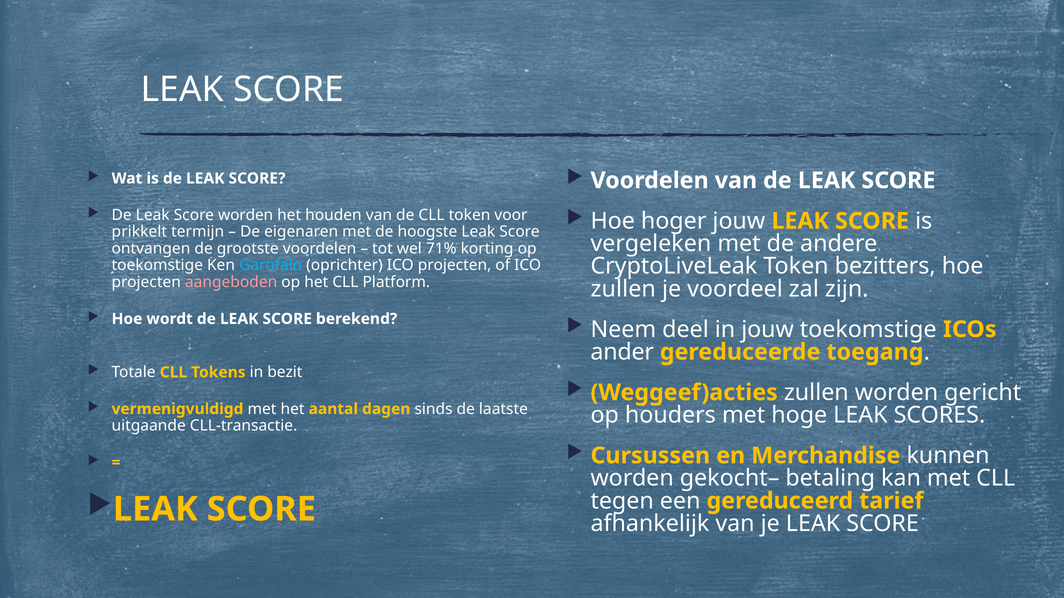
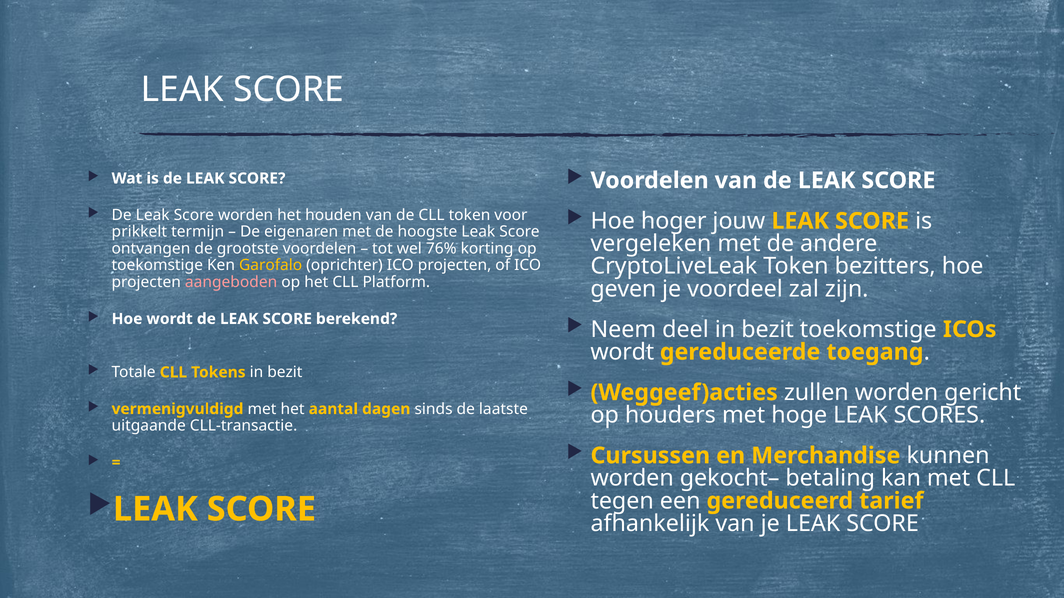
71%: 71% -> 76%
Garofalo colour: light blue -> yellow
zullen at (623, 289): zullen -> geven
deel in jouw: jouw -> bezit
ander at (622, 352): ander -> wordt
